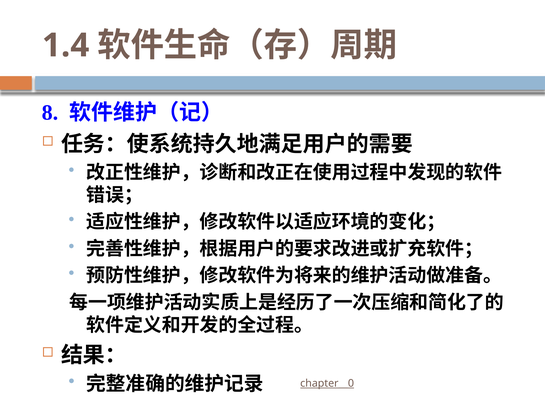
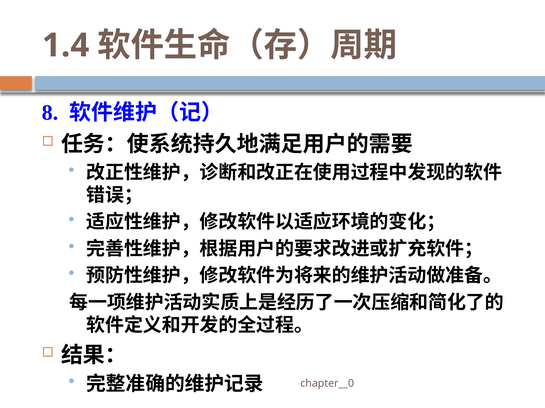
chapter__0 underline: present -> none
